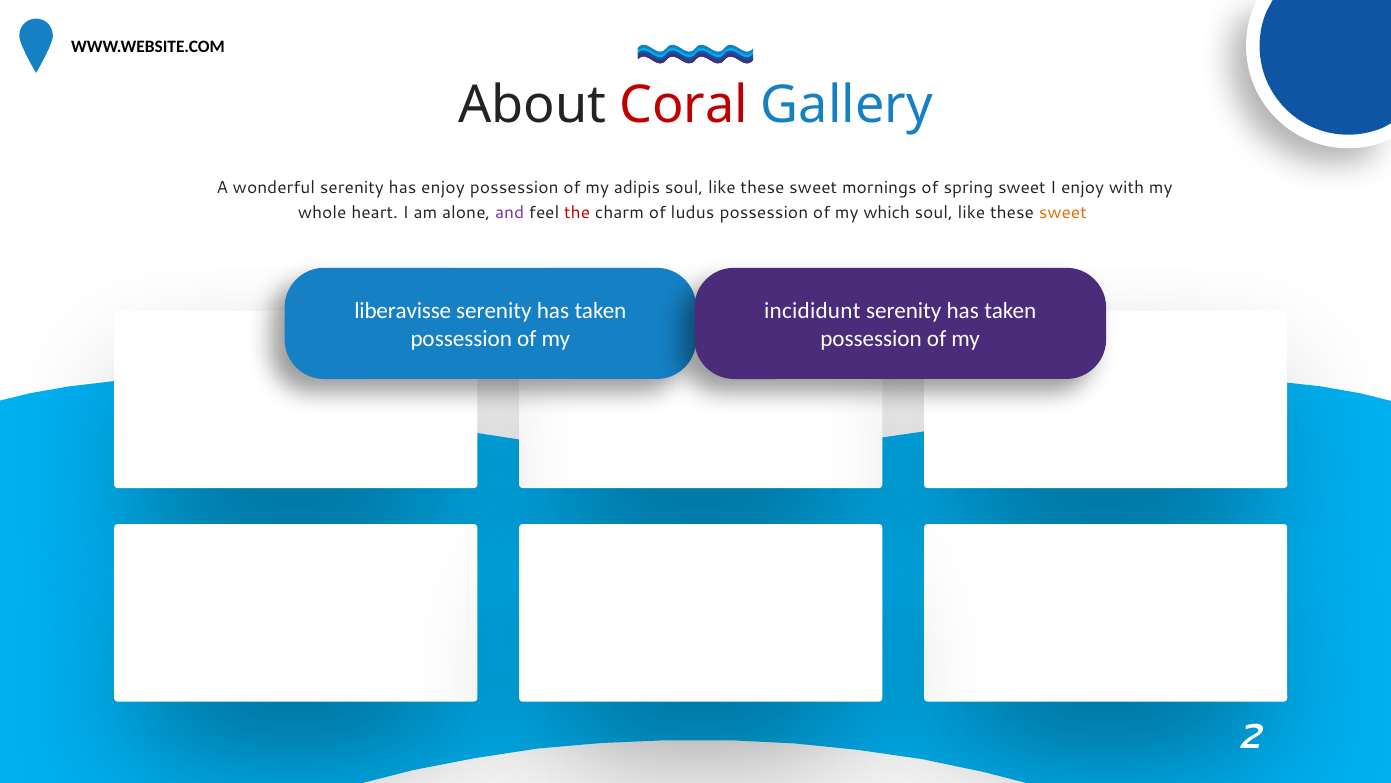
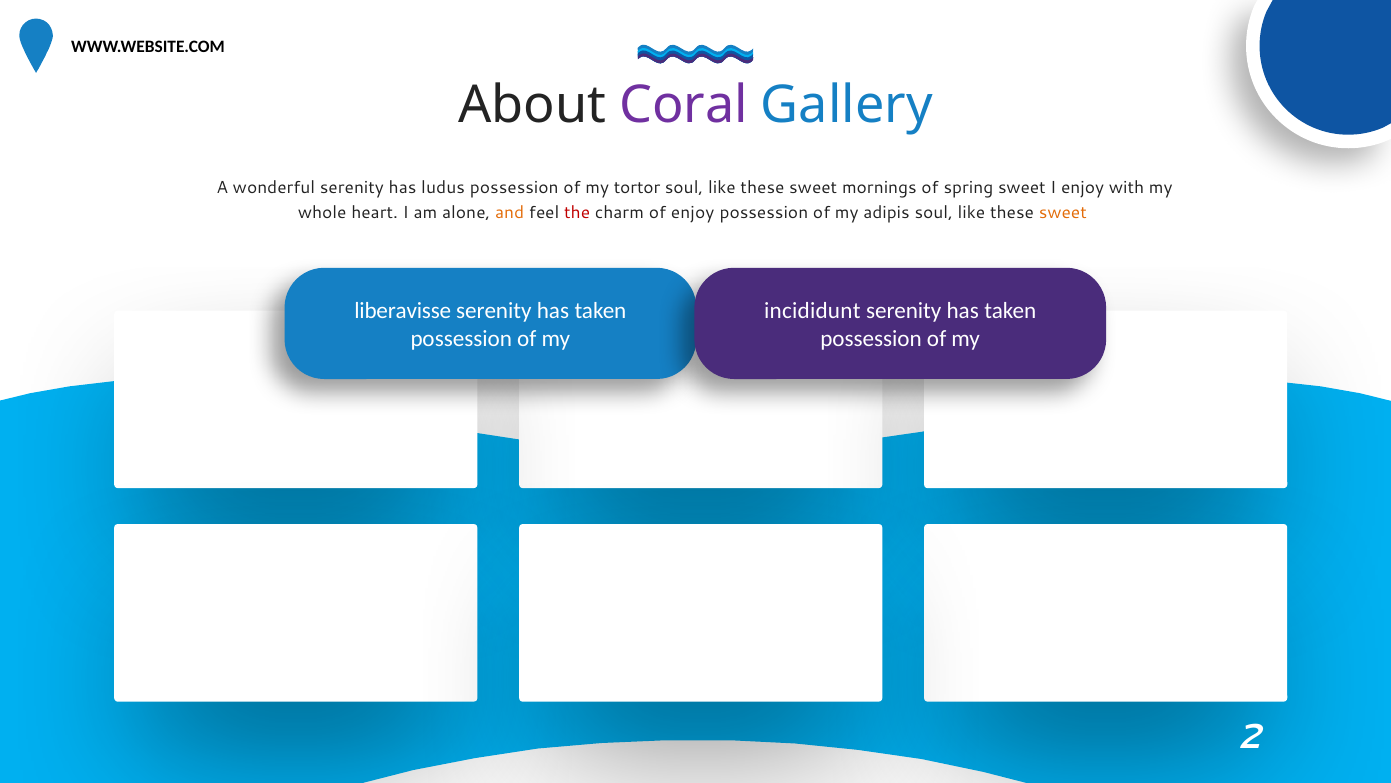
Coral colour: red -> purple
has enjoy: enjoy -> ludus
adipis: adipis -> tortor
and colour: purple -> orange
of ludus: ludus -> enjoy
which: which -> adipis
